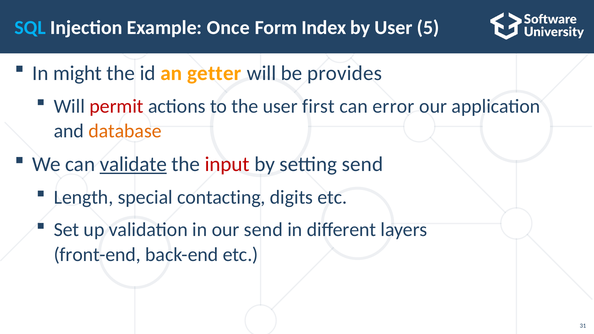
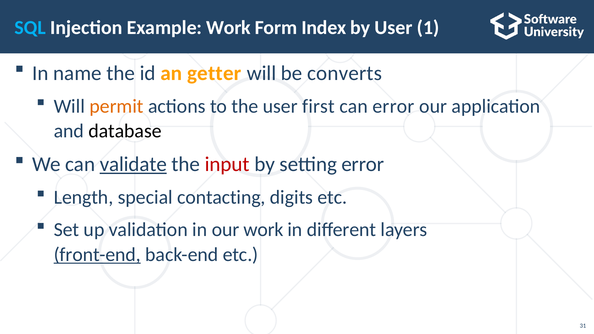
Example Once: Once -> Work
5: 5 -> 1
might: might -> name
provides: provides -> converts
permit colour: red -> orange
database colour: orange -> black
setting send: send -> error
our send: send -> work
front-end underline: none -> present
